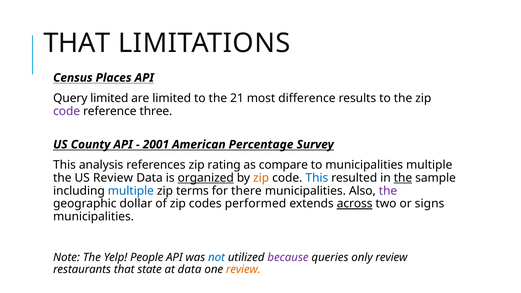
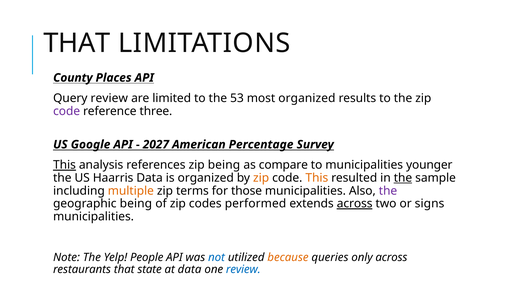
Census: Census -> County
Query limited: limited -> review
21: 21 -> 53
most difference: difference -> organized
County: County -> Google
2001: 2001 -> 2027
This at (64, 165) underline: none -> present
zip rating: rating -> being
municipalities multiple: multiple -> younger
US Review: Review -> Haarris
organized at (206, 178) underline: present -> none
This at (317, 178) colour: blue -> orange
multiple at (131, 191) colour: blue -> orange
there: there -> those
geographic dollar: dollar -> being
because colour: purple -> orange
only review: review -> across
review at (243, 270) colour: orange -> blue
